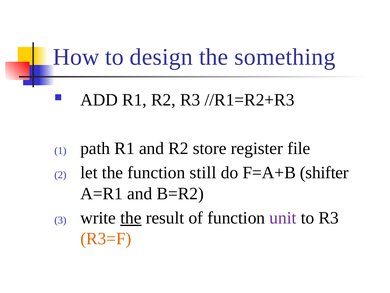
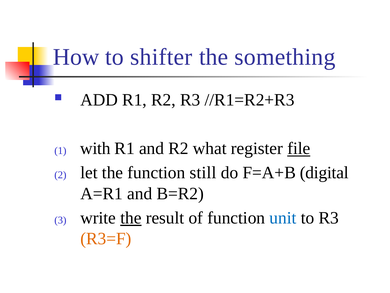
design: design -> shifter
path: path -> with
store: store -> what
file underline: none -> present
shifter: shifter -> digital
unit colour: purple -> blue
